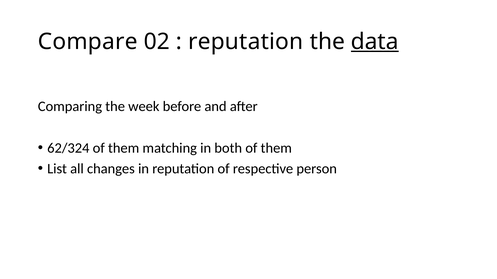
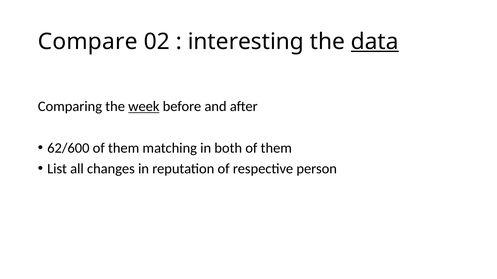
reputation at (246, 42): reputation -> interesting
week underline: none -> present
62/324: 62/324 -> 62/600
